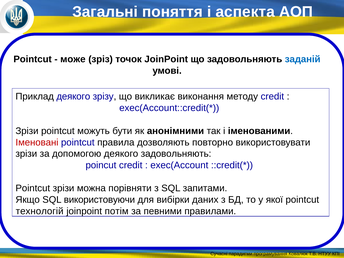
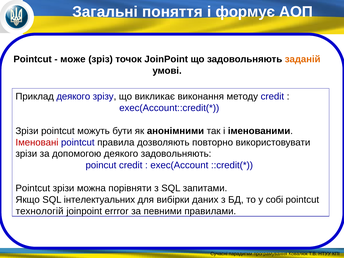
аспекта: аспекта -> формує
заданій colour: blue -> orange
використовуючи: використовуючи -> інтелектуальних
якої: якої -> собі
потім: потім -> errror
